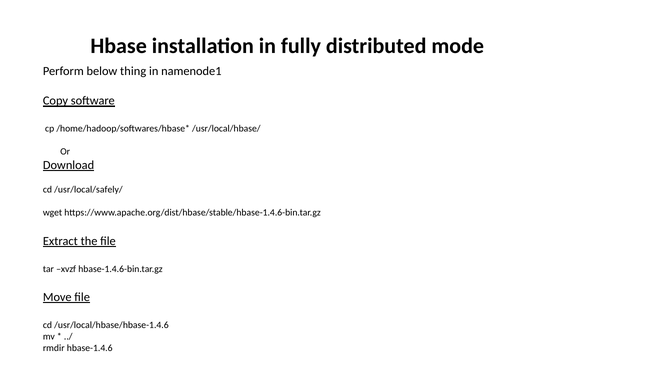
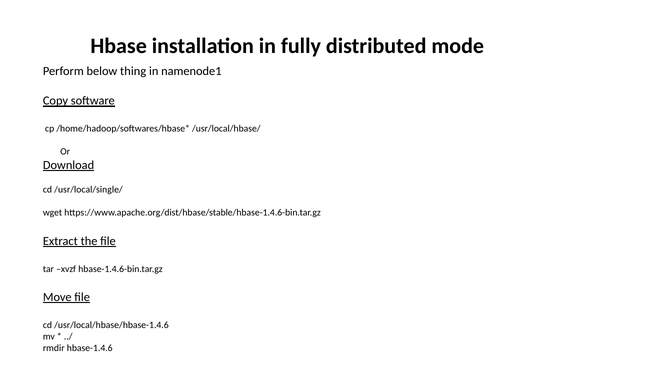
/usr/local/safely/: /usr/local/safely/ -> /usr/local/single/
